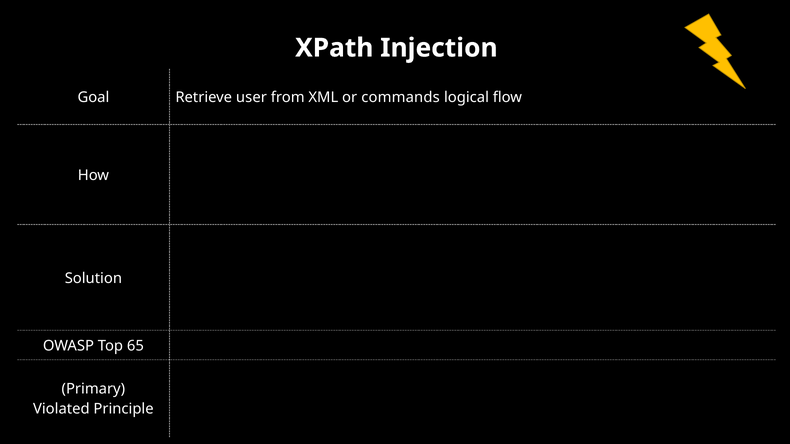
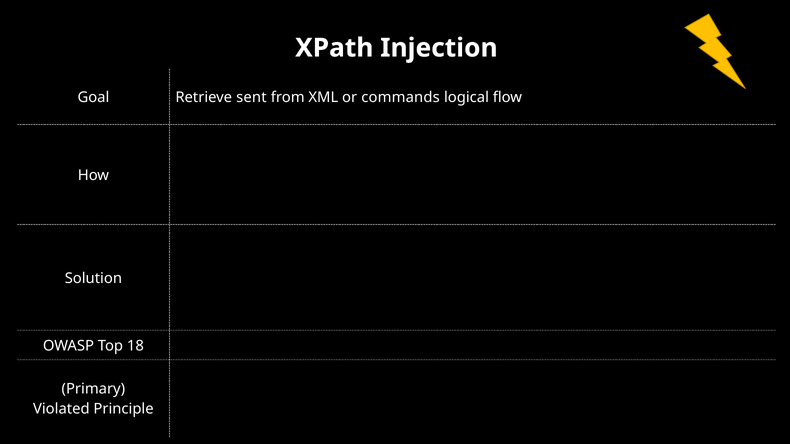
user: user -> sent
65: 65 -> 18
